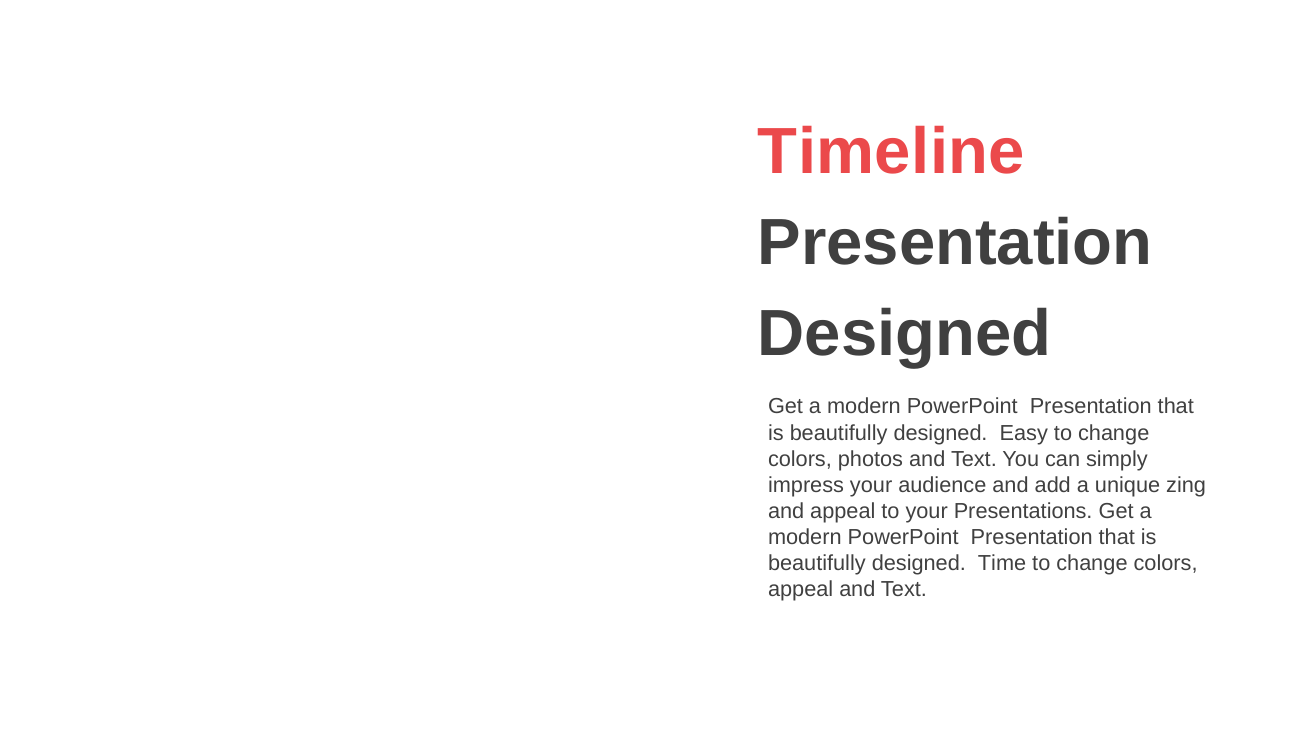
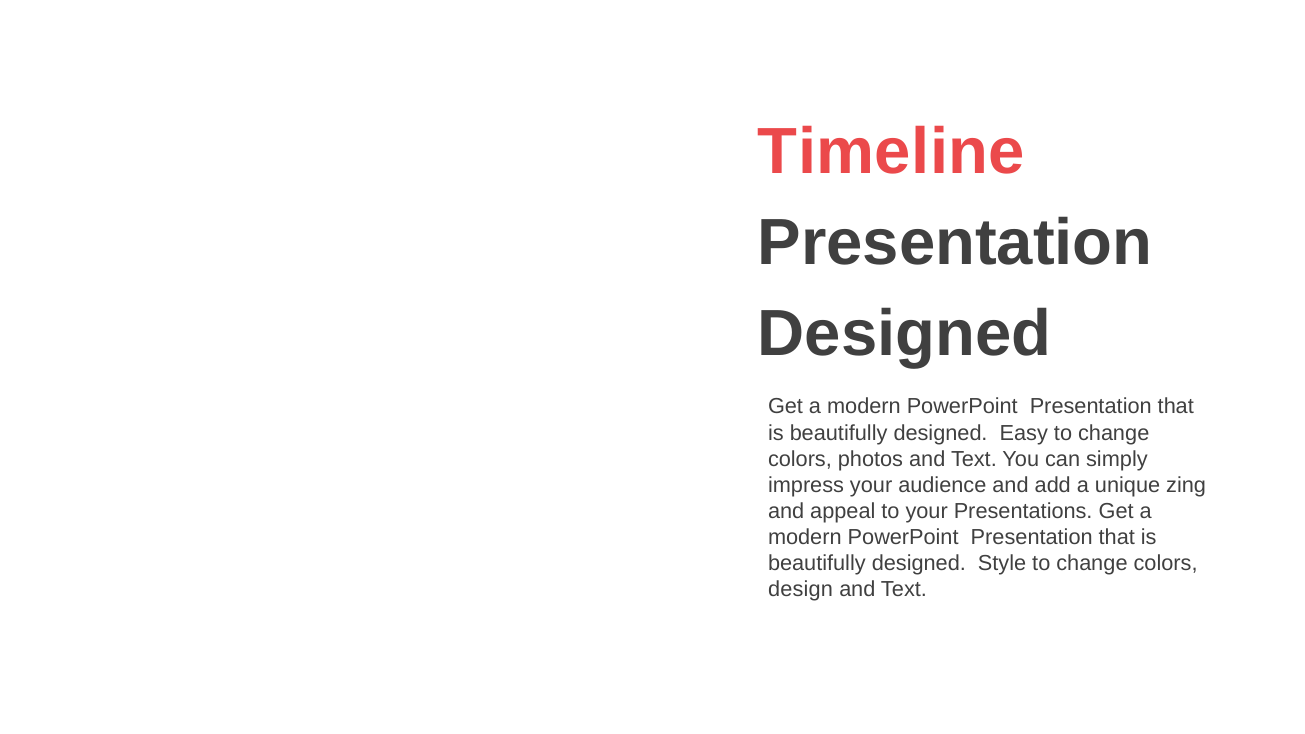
Time: Time -> Style
appeal at (801, 590): appeal -> design
